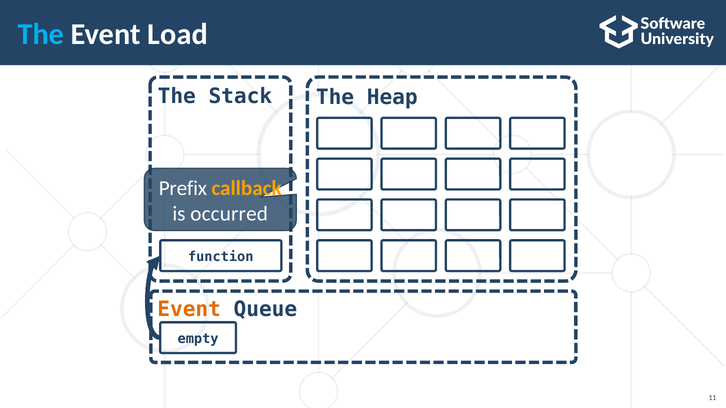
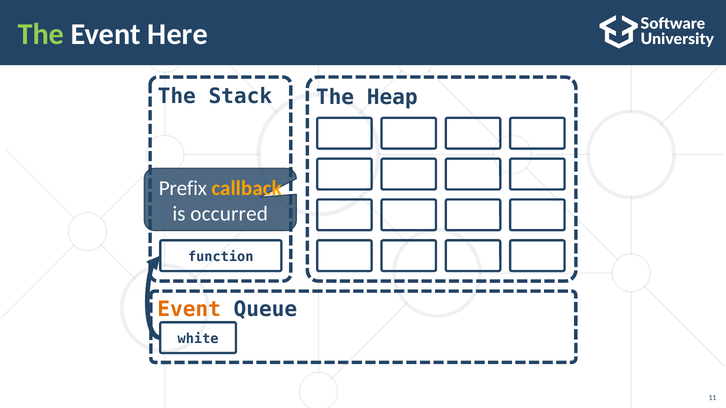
The at (41, 34) colour: light blue -> light green
Load: Load -> Here
empty: empty -> white
